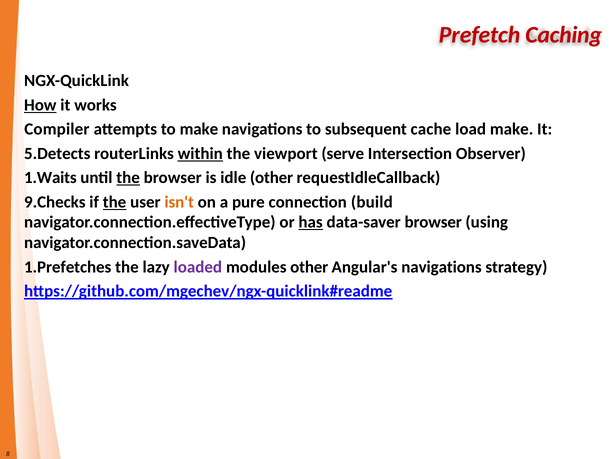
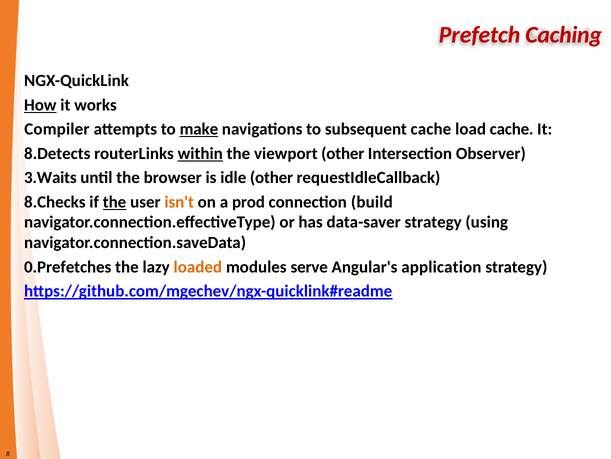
make at (199, 129) underline: none -> present
load make: make -> cache
5.Detects: 5.Detects -> 8.Detects
viewport serve: serve -> other
1.Waits: 1.Waits -> 3.Waits
the at (128, 177) underline: present -> none
9.Checks: 9.Checks -> 8.Checks
pure: pure -> prod
has underline: present -> none
data-saver browser: browser -> strategy
1.Prefetches: 1.Prefetches -> 0.Prefetches
loaded colour: purple -> orange
modules other: other -> serve
Angular's navigations: navigations -> application
